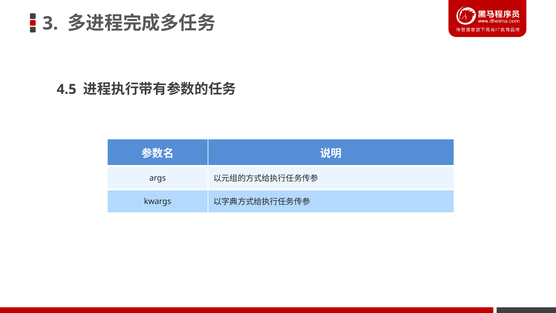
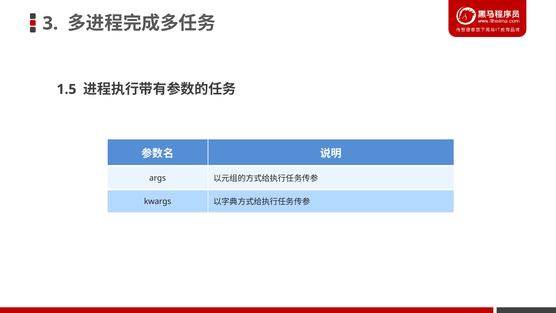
4.5: 4.5 -> 1.5
